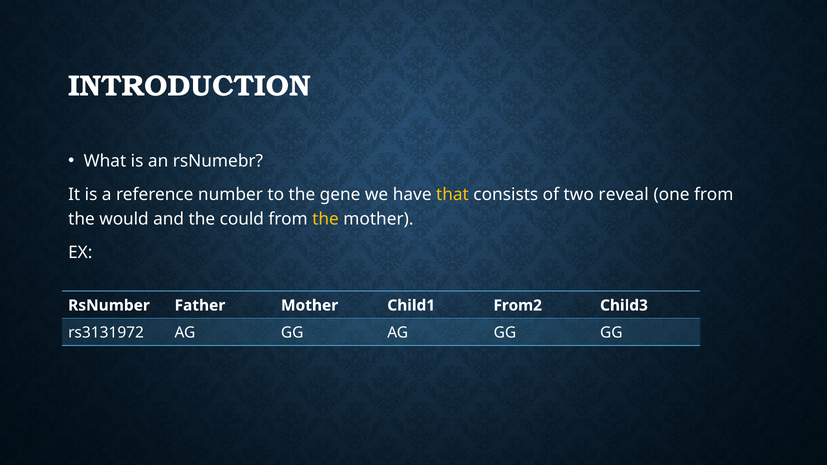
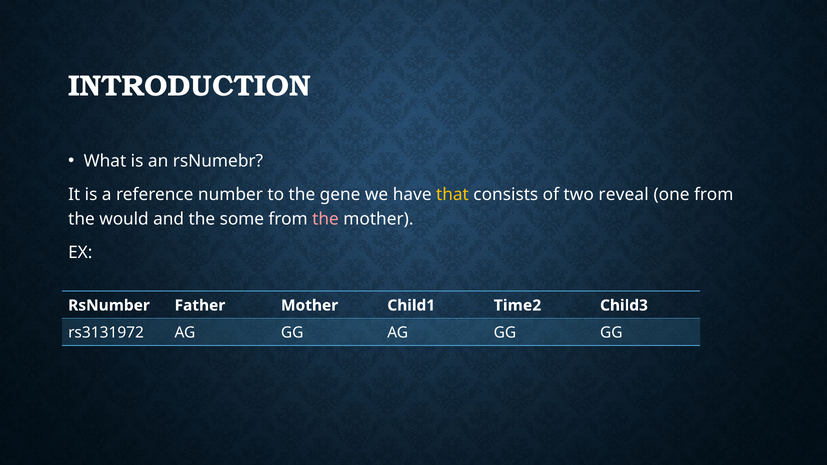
could: could -> some
the at (326, 219) colour: yellow -> pink
From2: From2 -> Time2
